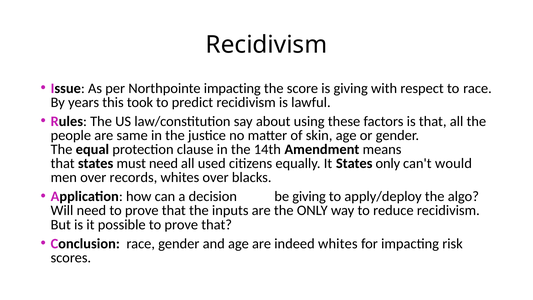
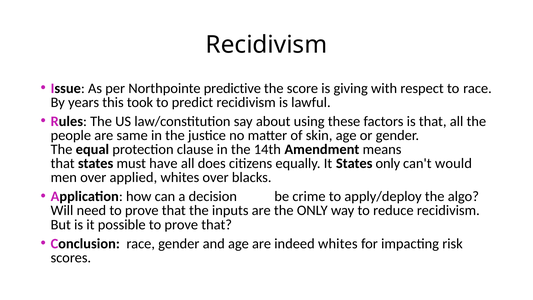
Northpointe impacting: impacting -> predictive
must need: need -> have
used: used -> does
records: records -> applied
be giving: giving -> crime
